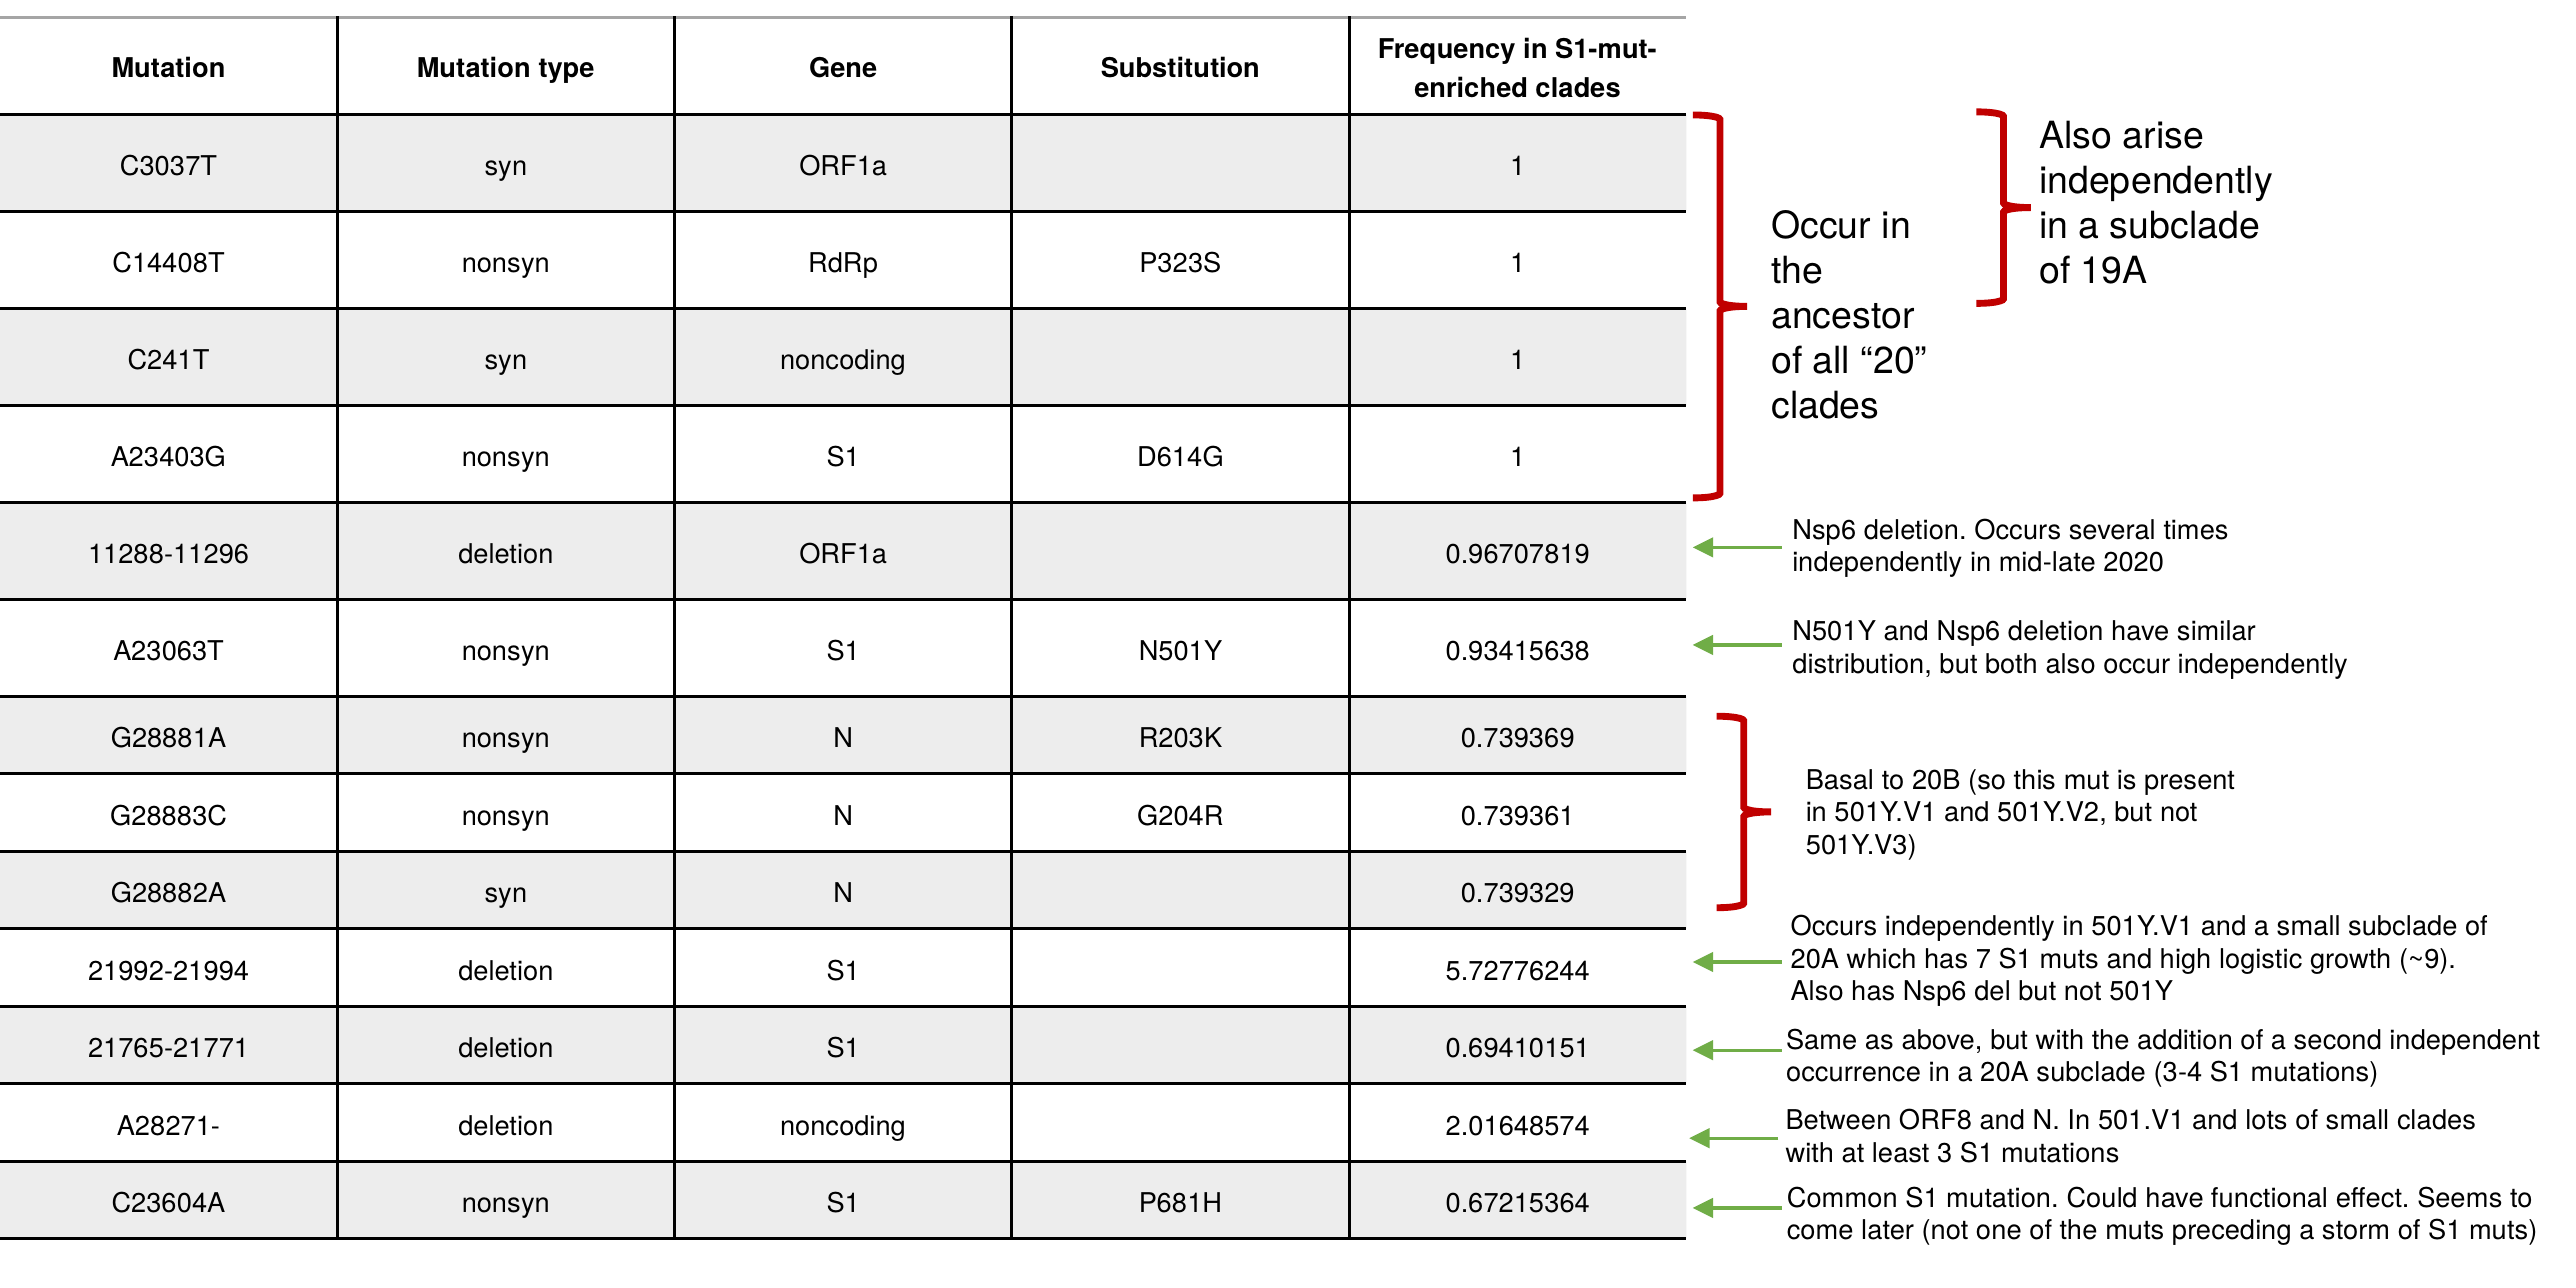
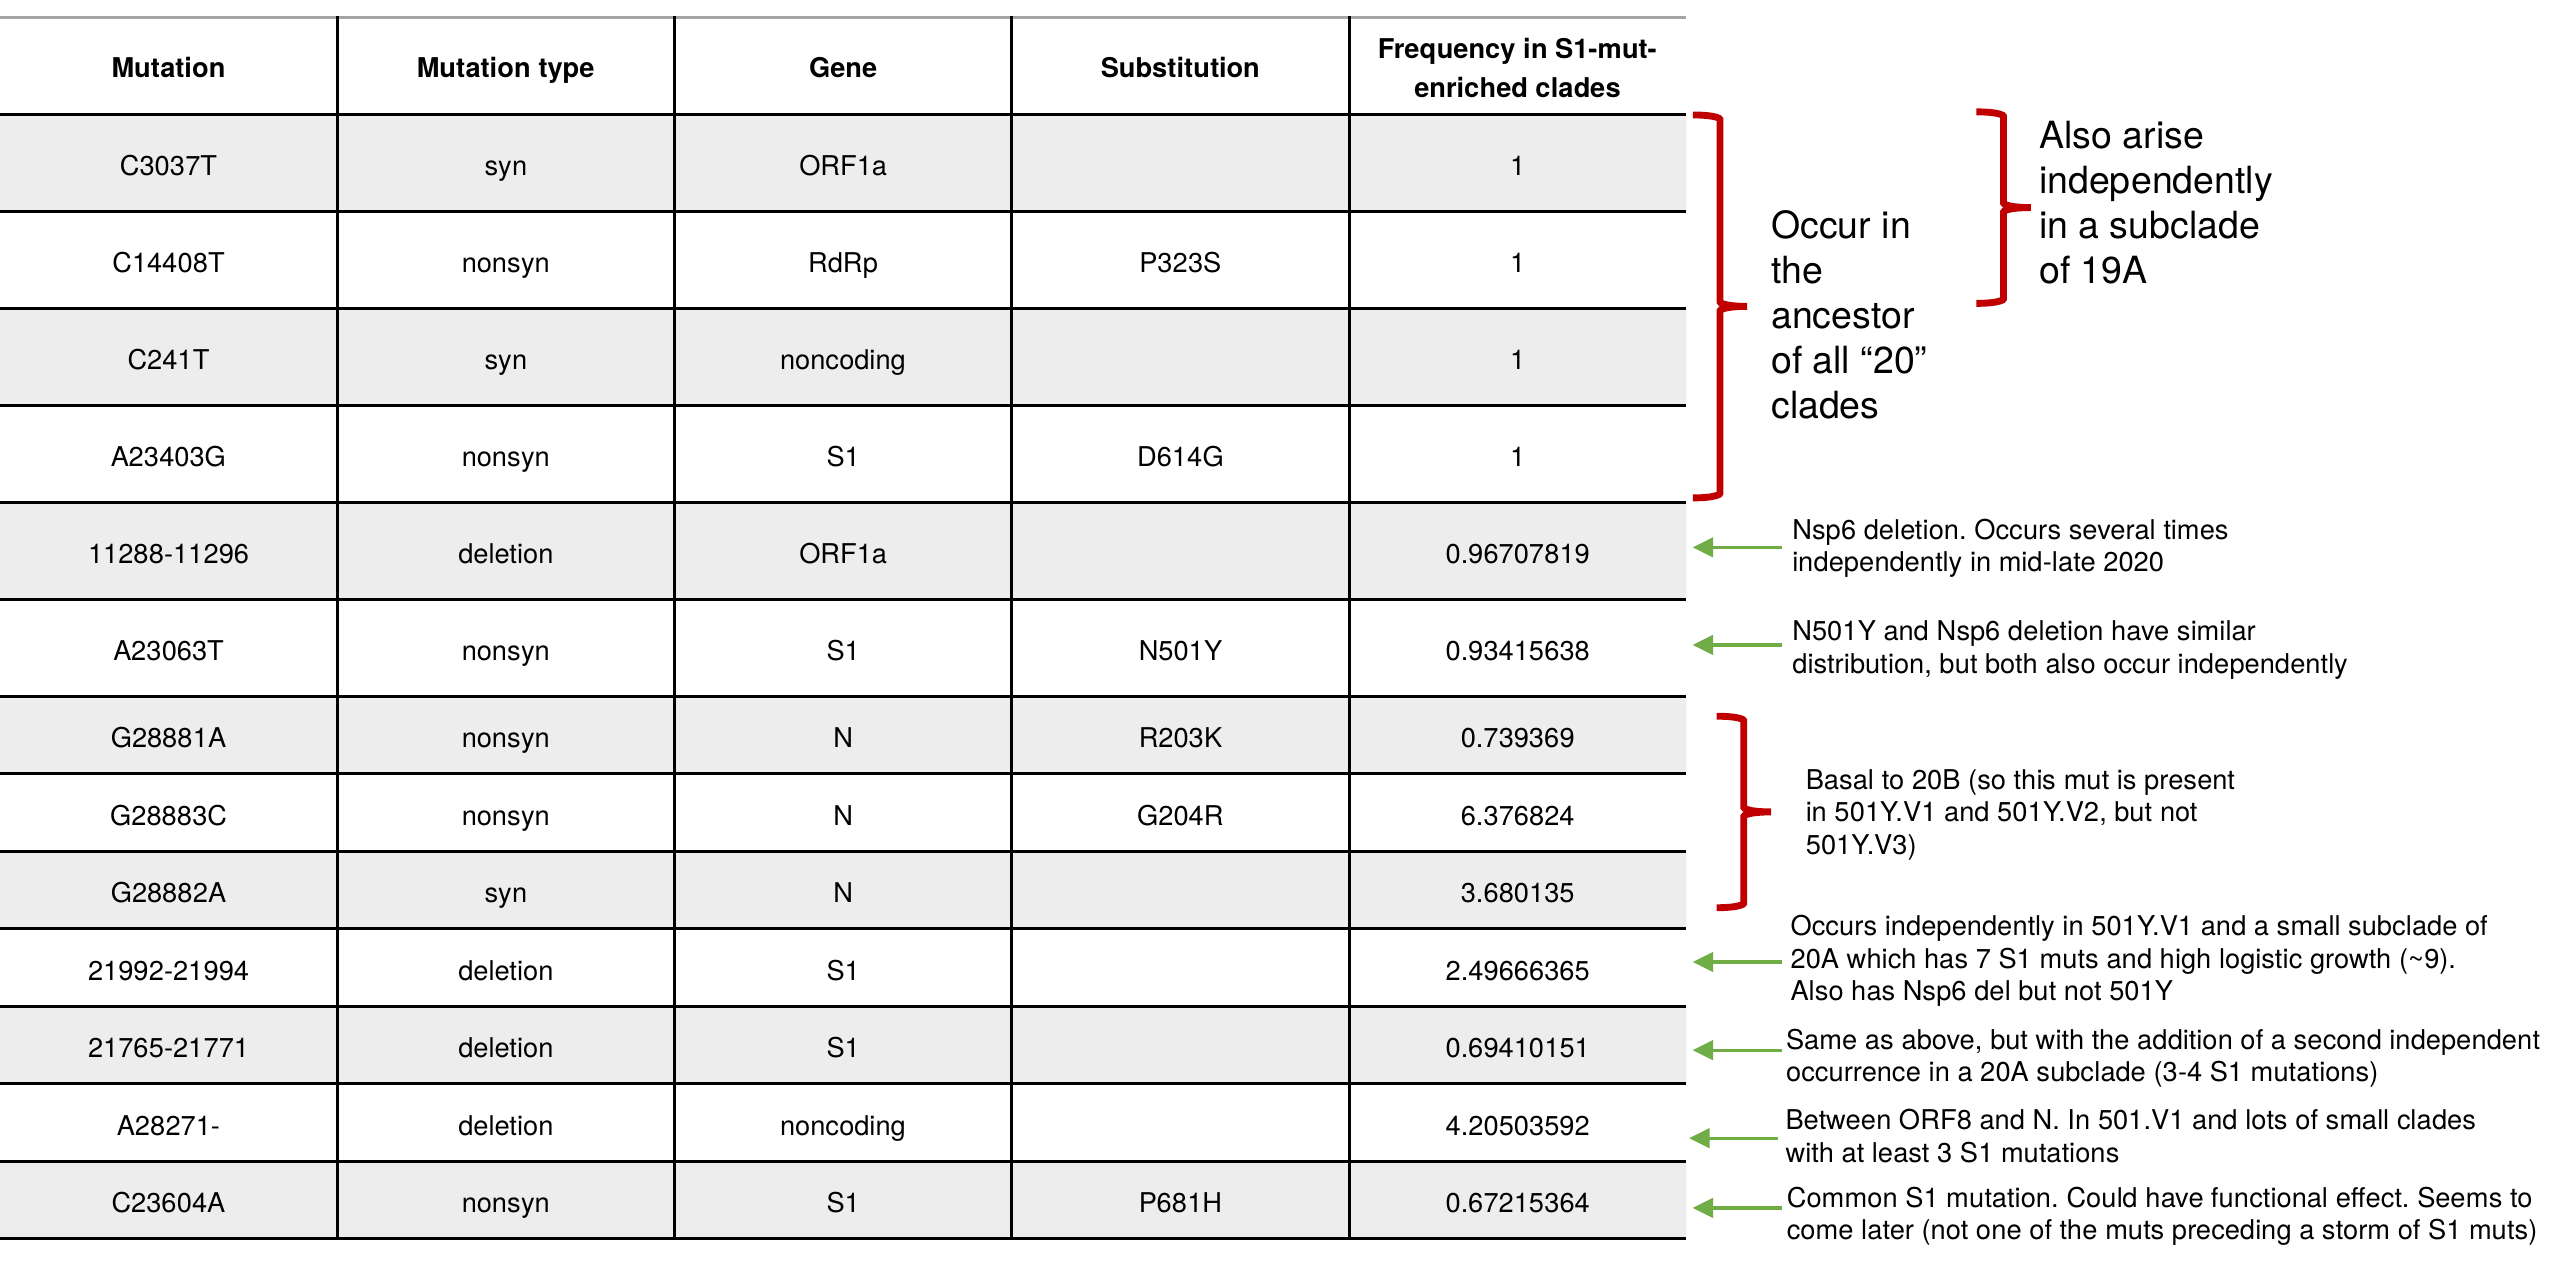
0.739361: 0.739361 -> 6.376824
0.739329: 0.739329 -> 3.680135
5.72776244: 5.72776244 -> 2.49666365
2.01648574: 2.01648574 -> 4.20503592
